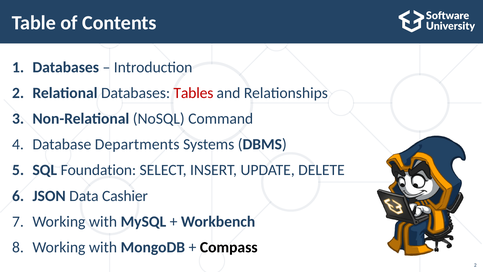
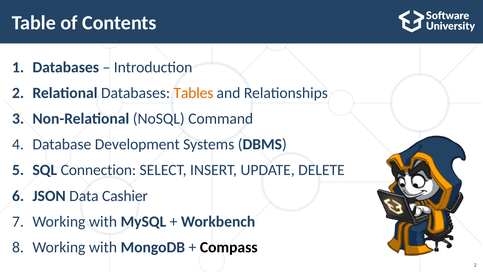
Tables colour: red -> orange
Departments: Departments -> Development
Foundation: Foundation -> Connection
